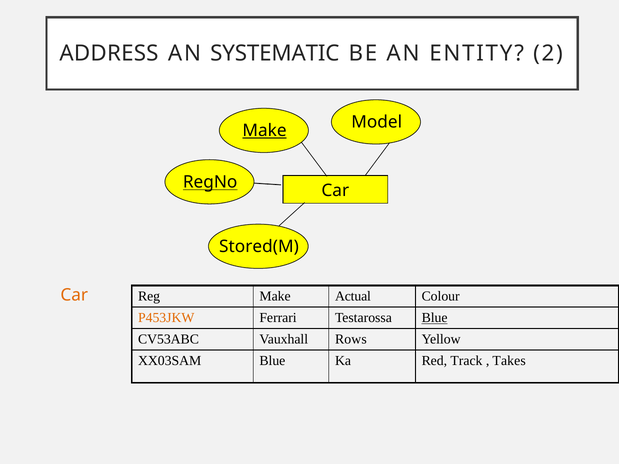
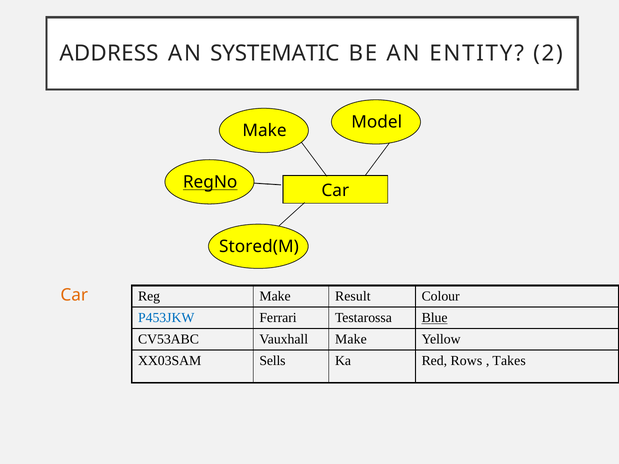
Make at (265, 131) underline: present -> none
Actual: Actual -> Result
P453JKW colour: orange -> blue
Vauxhall Rows: Rows -> Make
XX03SAM Blue: Blue -> Sells
Track: Track -> Rows
